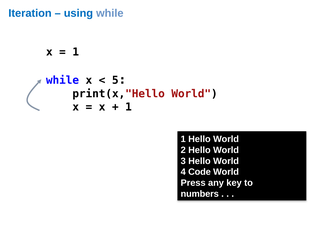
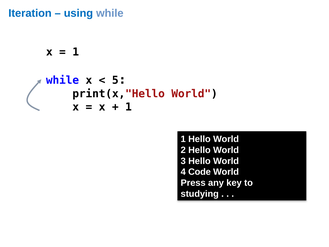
numbers: numbers -> studying
